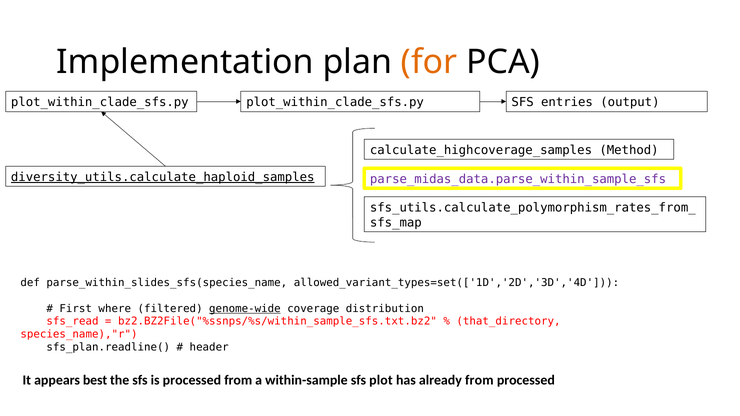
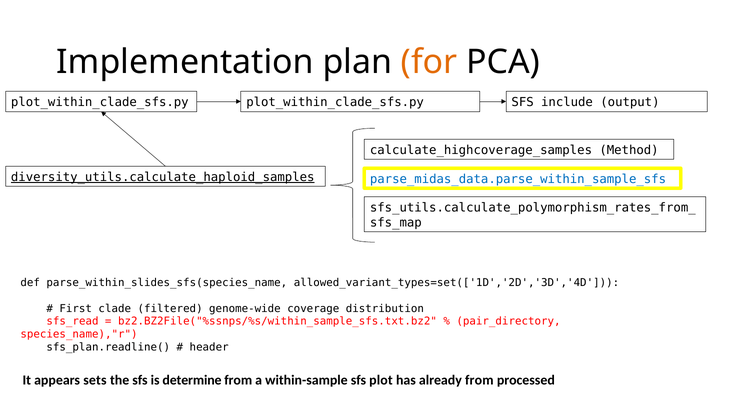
entries: entries -> include
parse_midas_data.parse_within_sample_sfs colour: purple -> blue
where: where -> clade
genome-wide underline: present -> none
that_directory: that_directory -> pair_directory
best: best -> sets
is processed: processed -> determine
